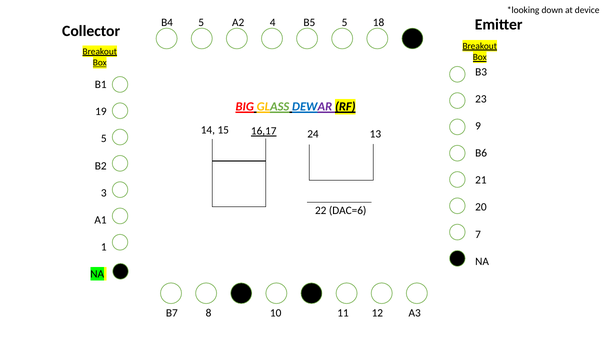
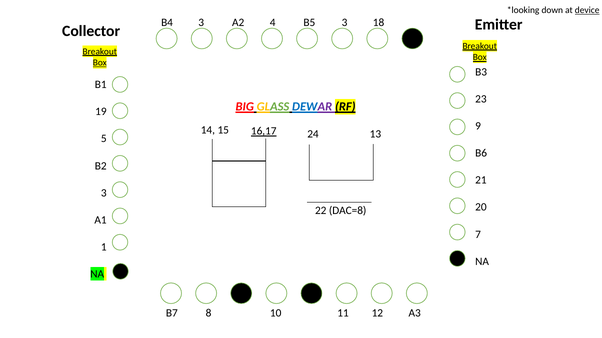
device underline: none -> present
B4 5: 5 -> 3
B5 5: 5 -> 3
DAC=6: DAC=6 -> DAC=8
